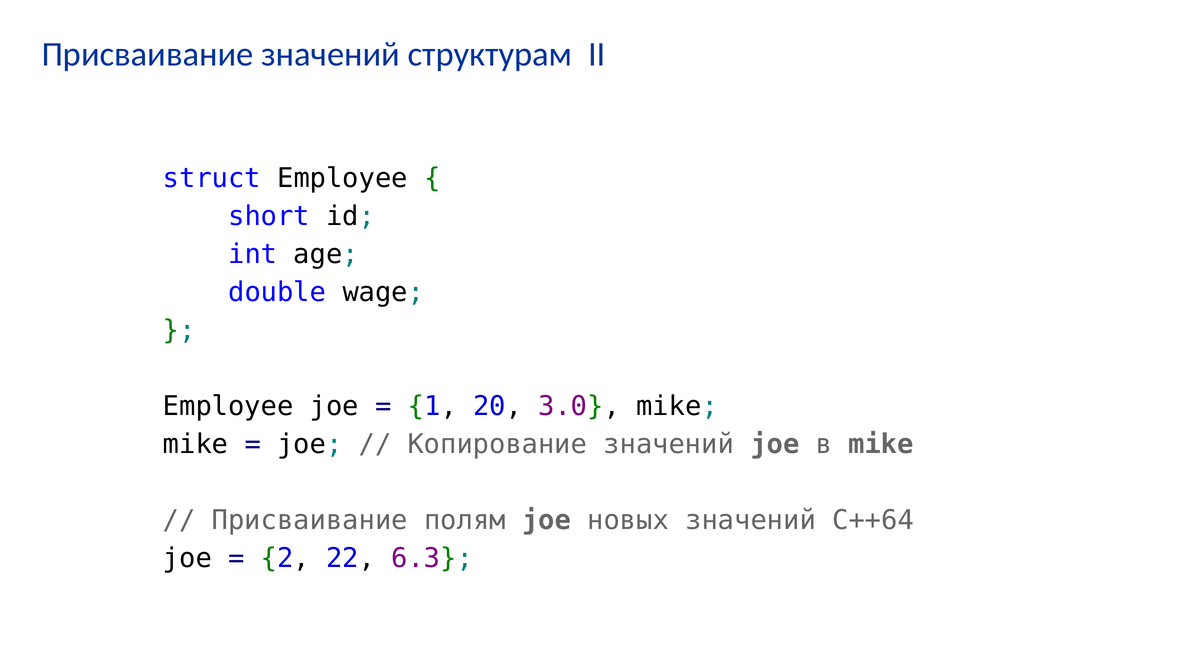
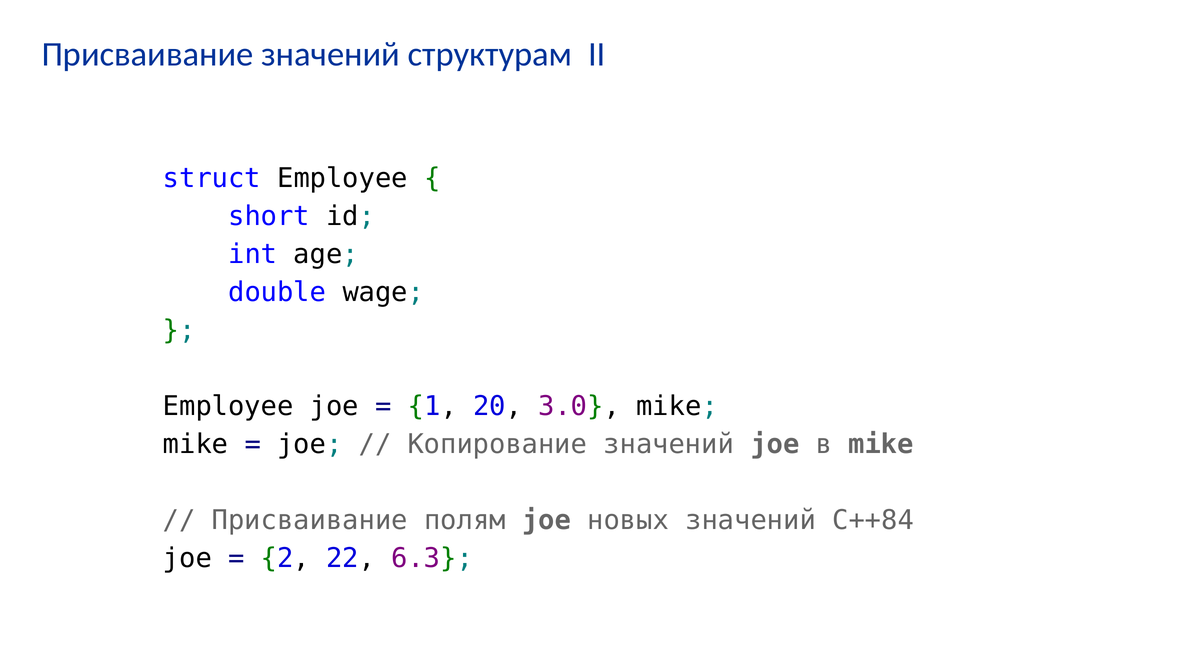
C++64: C++64 -> C++84
